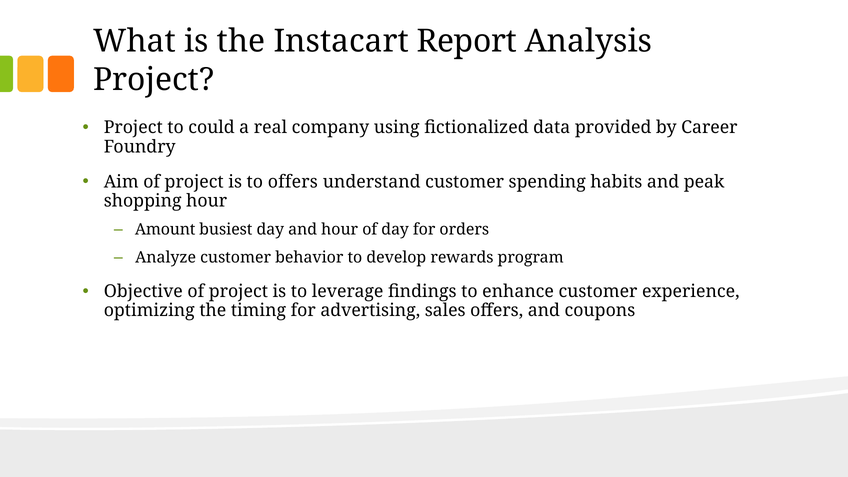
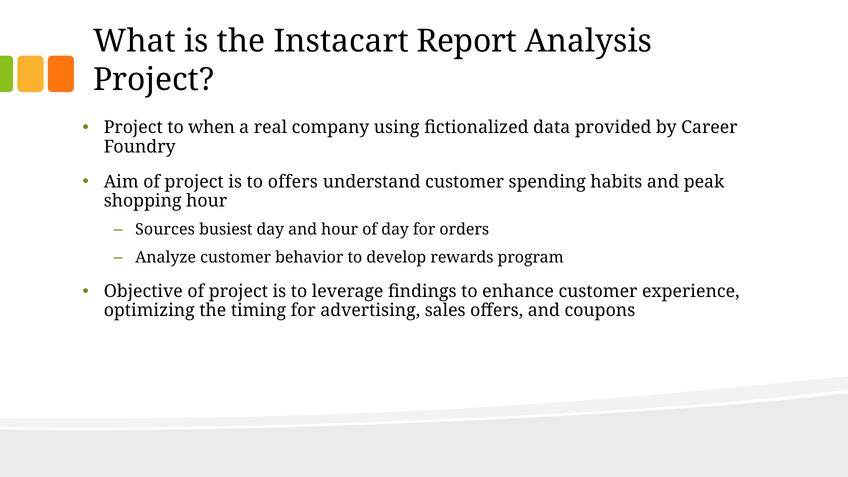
could: could -> when
Amount: Amount -> Sources
